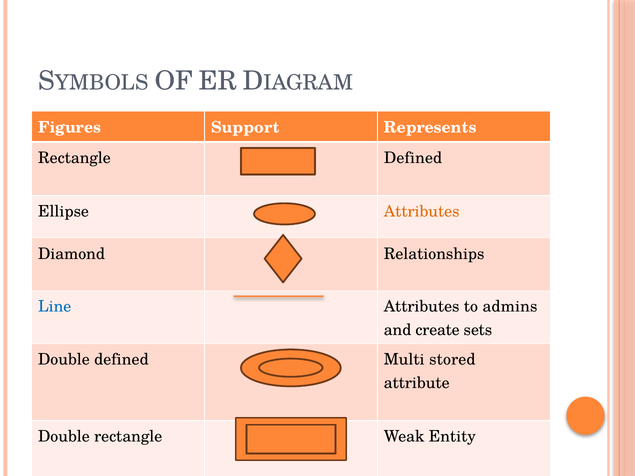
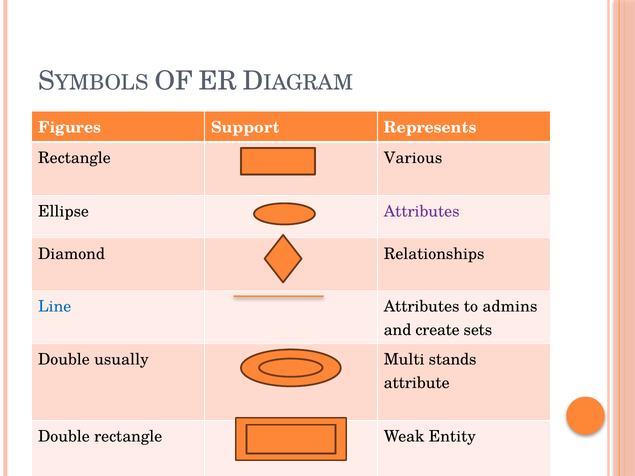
Rectangle Defined: Defined -> Various
Attributes at (422, 212) colour: orange -> purple
Double defined: defined -> usually
stored: stored -> stands
